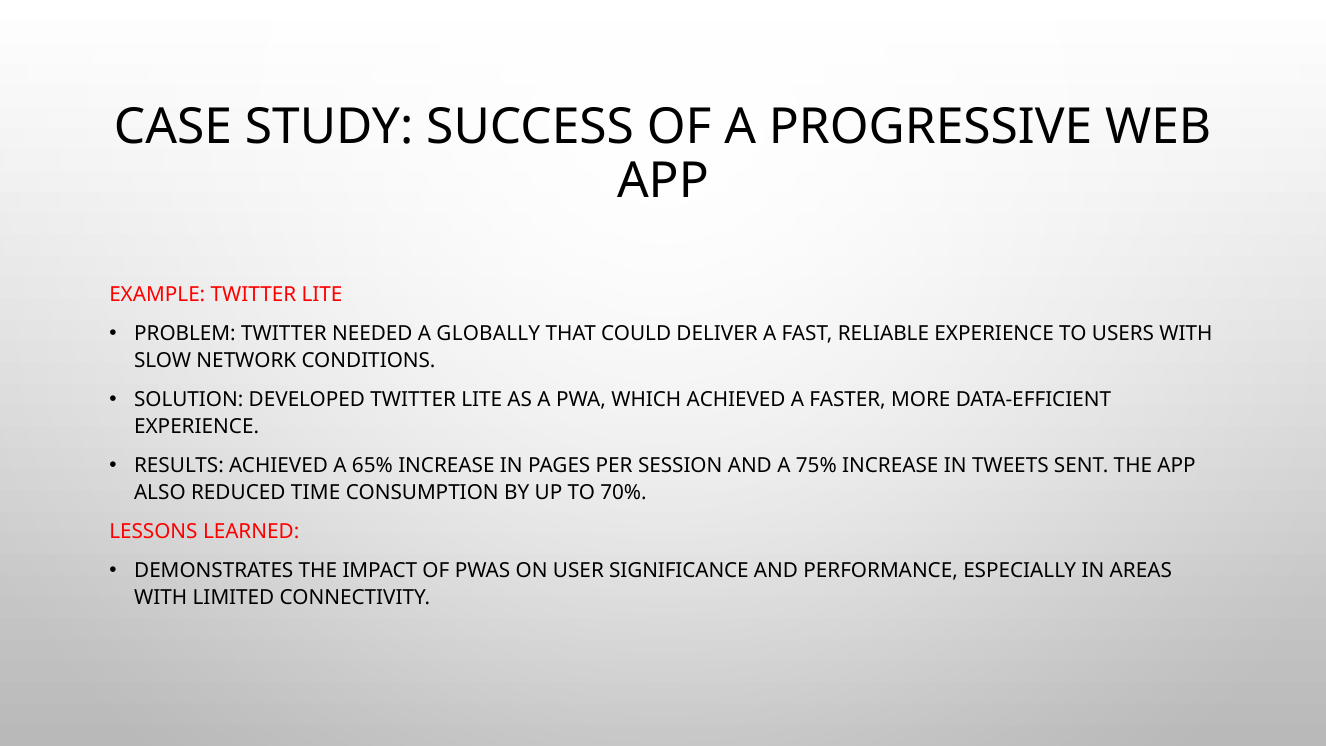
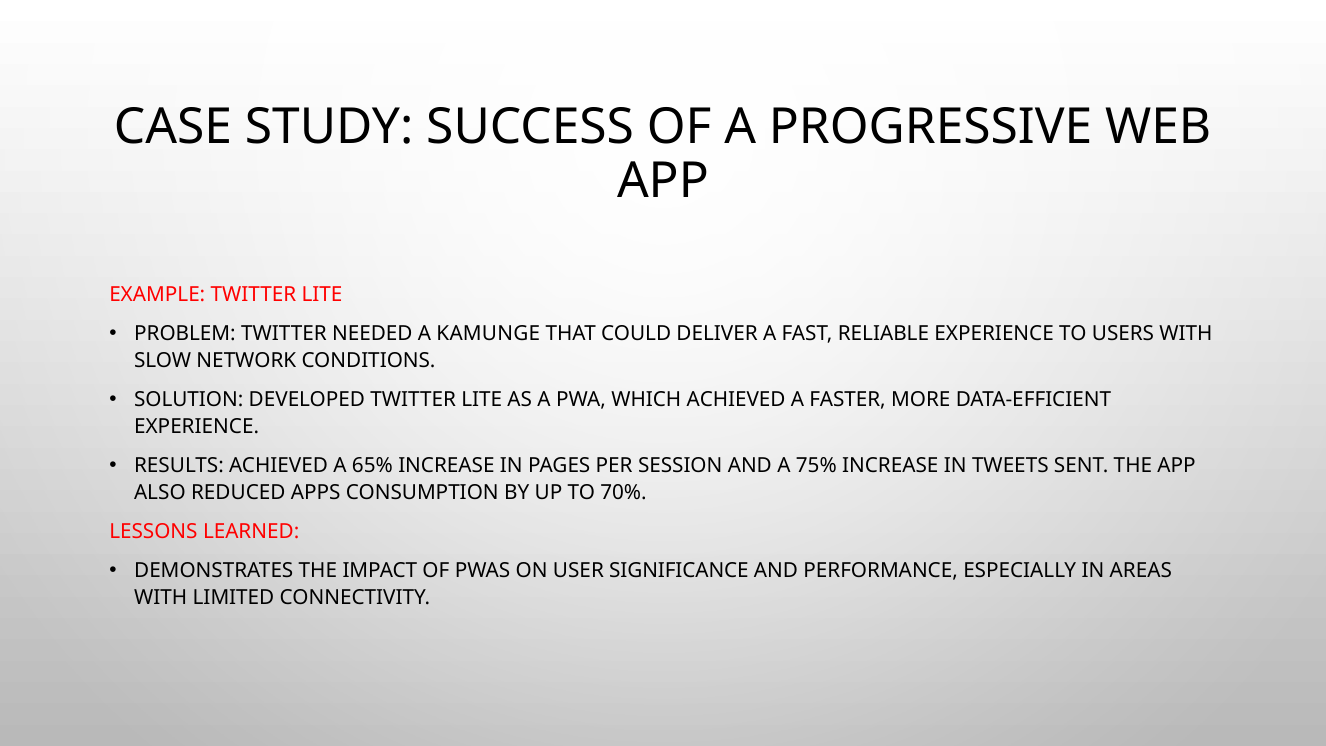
GLOBALLY: GLOBALLY -> KAMUNGE
TIME: TIME -> APPS
